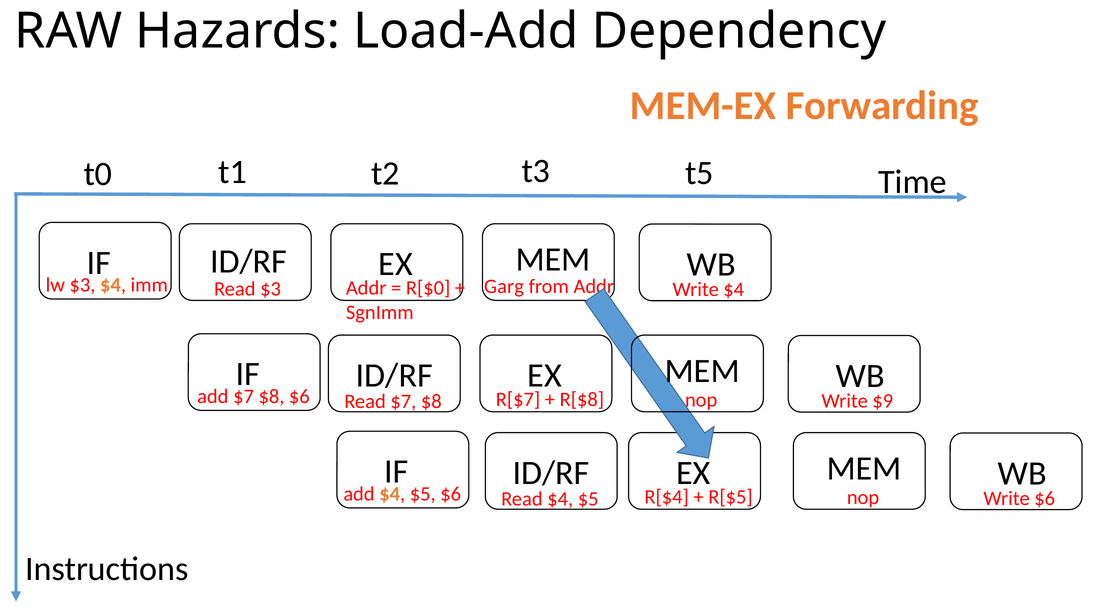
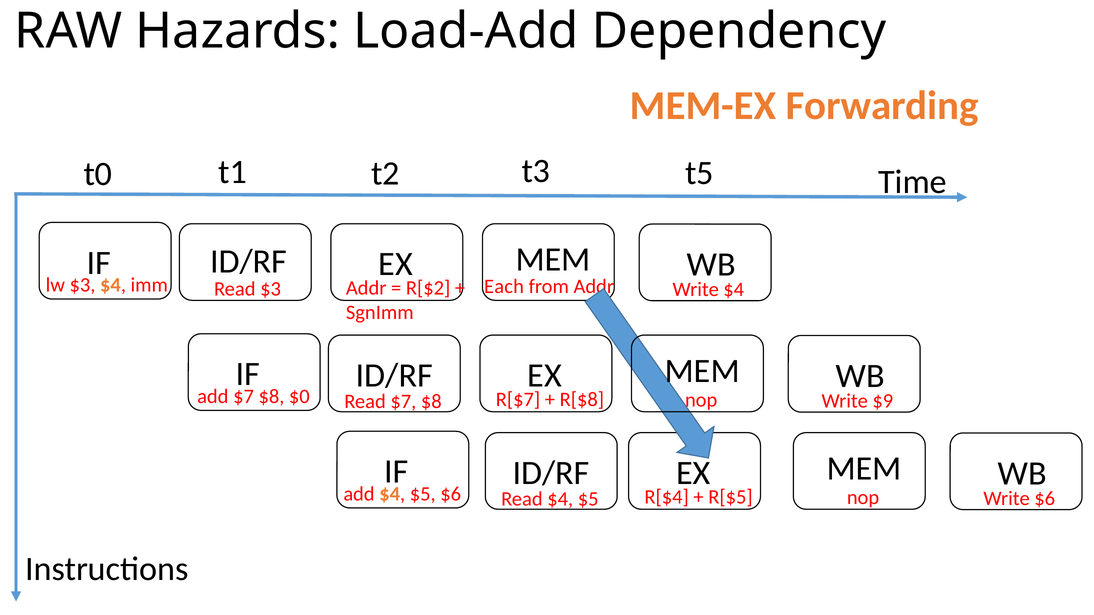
R[$0: R[$0 -> R[$2
Garg: Garg -> Each
$8 $6: $6 -> $0
